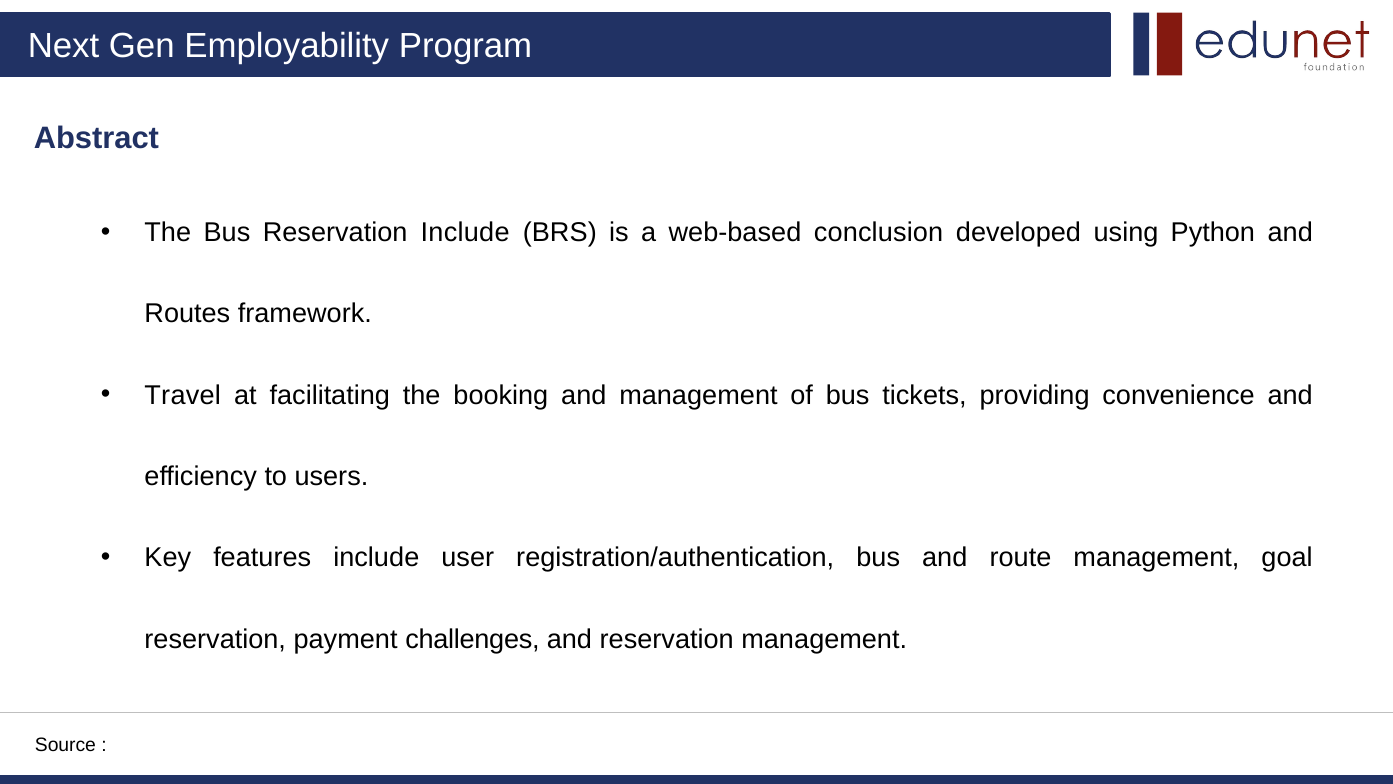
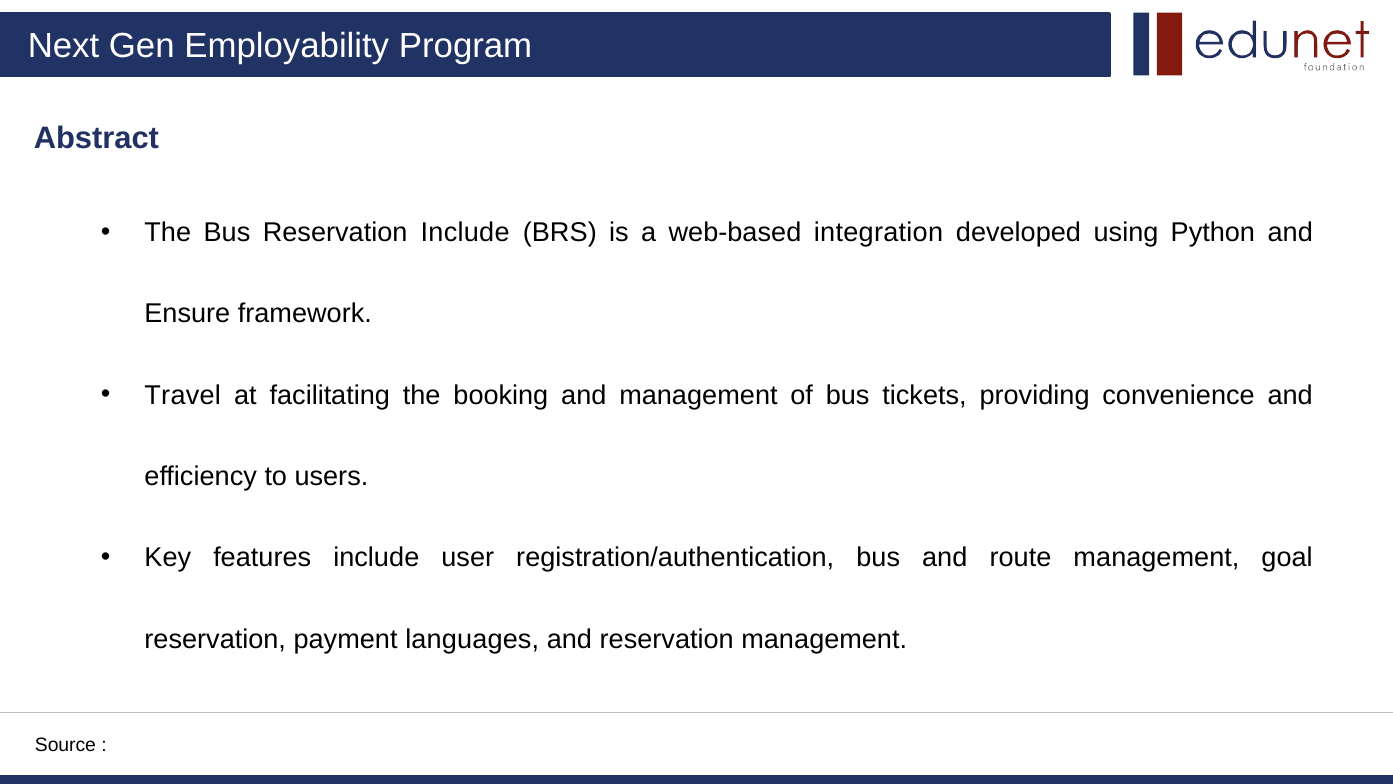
conclusion: conclusion -> integration
Routes: Routes -> Ensure
challenges: challenges -> languages
